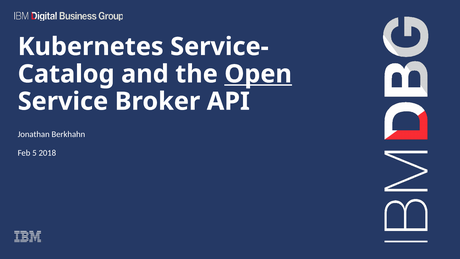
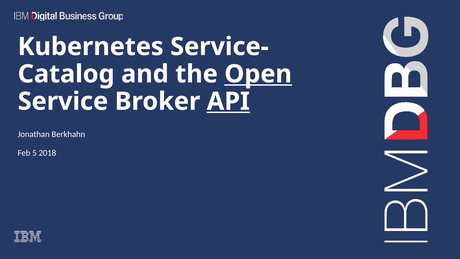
API underline: none -> present
